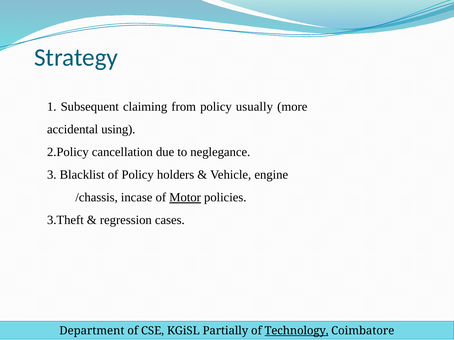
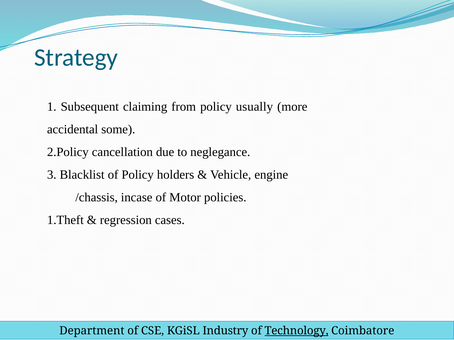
using: using -> some
Motor underline: present -> none
3.Theft: 3.Theft -> 1.Theft
Partially: Partially -> Industry
